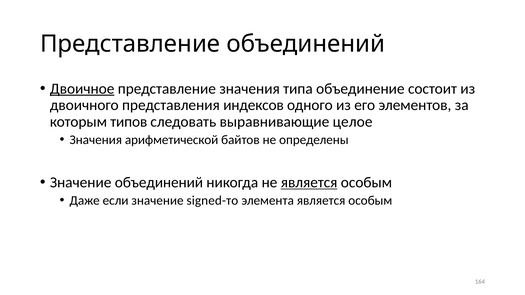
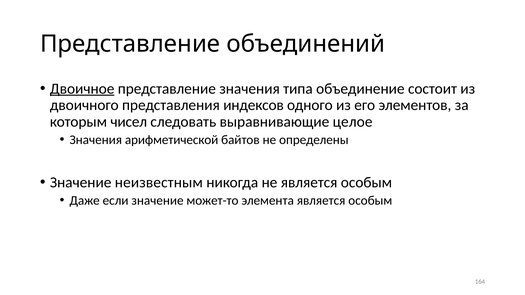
типов: типов -> чисел
Значение объединений: объединений -> неизвестным
является at (309, 183) underline: present -> none
signed-то: signed-то -> может-то
